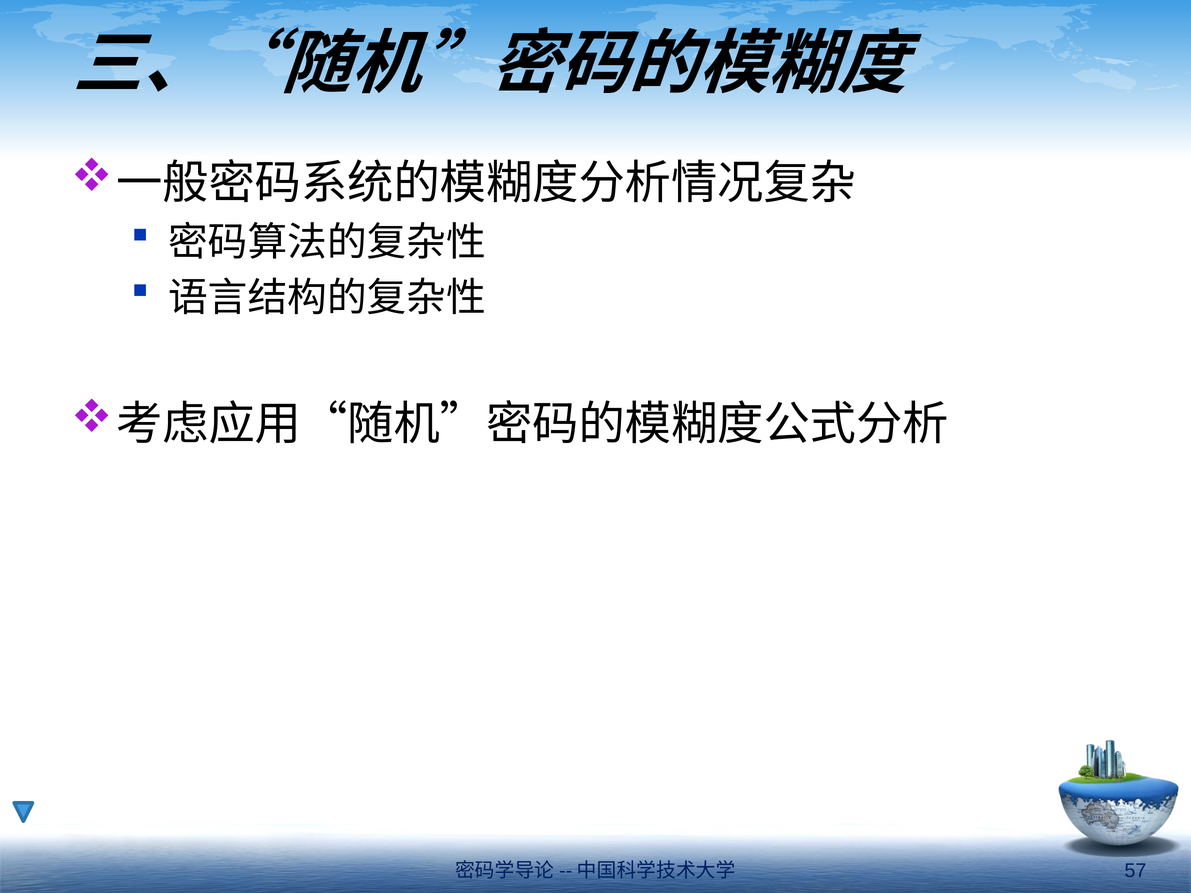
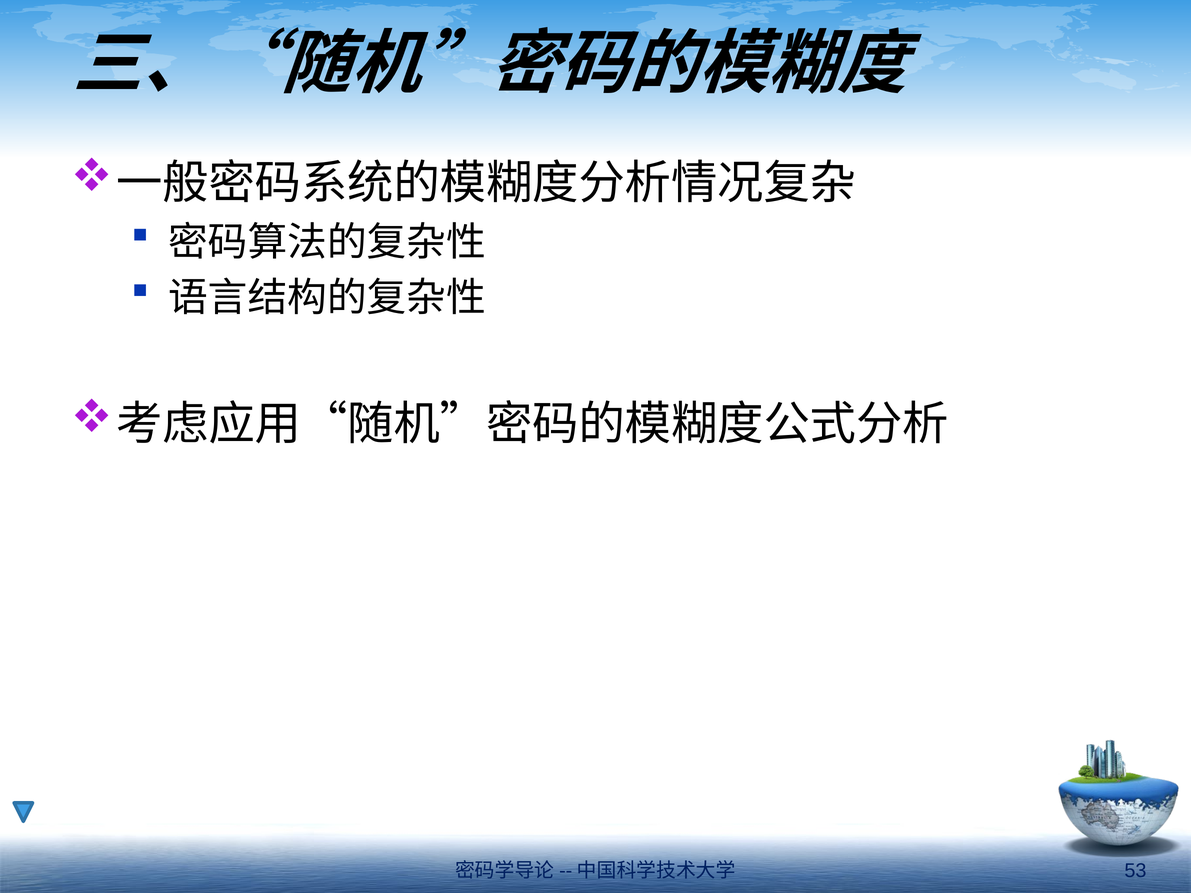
57: 57 -> 53
